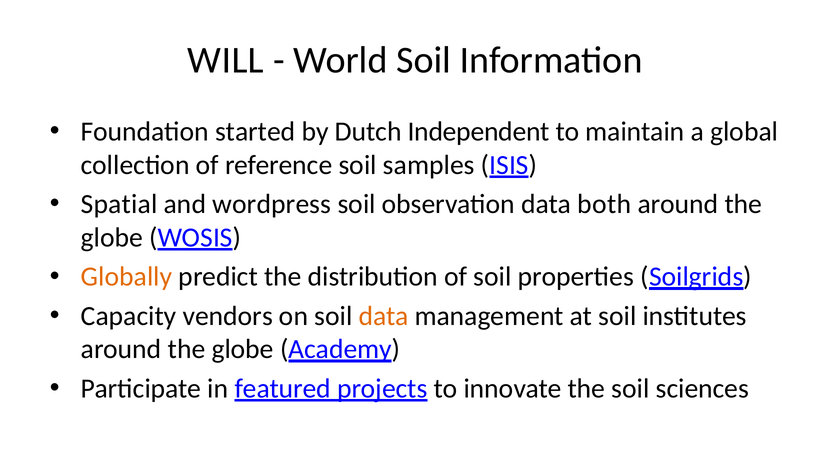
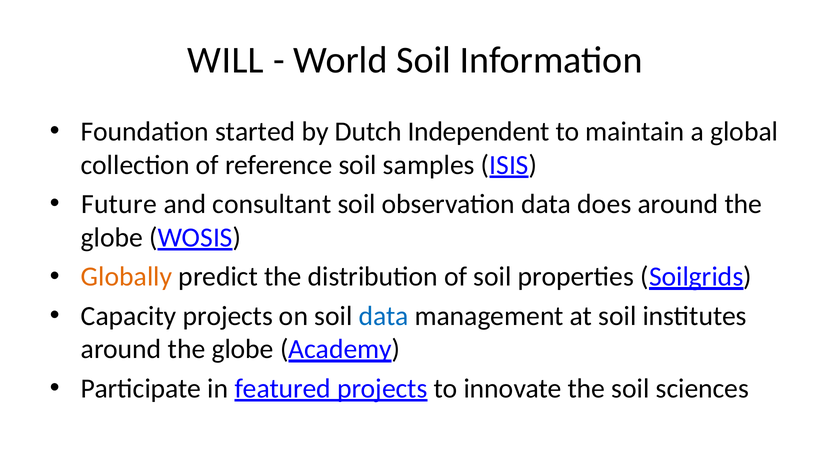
Spatial: Spatial -> Future
wordpress: wordpress -> consultant
both: both -> does
Capacity vendors: vendors -> projects
data at (384, 316) colour: orange -> blue
